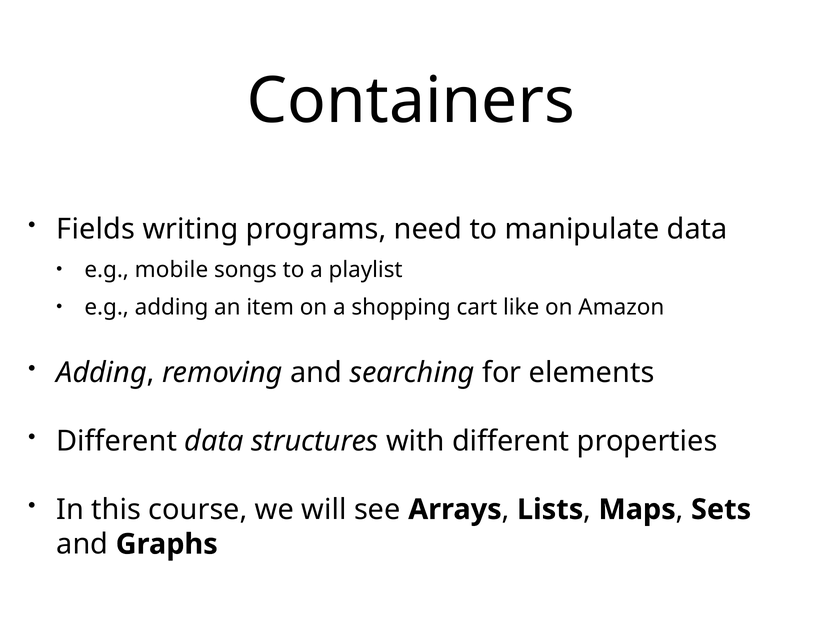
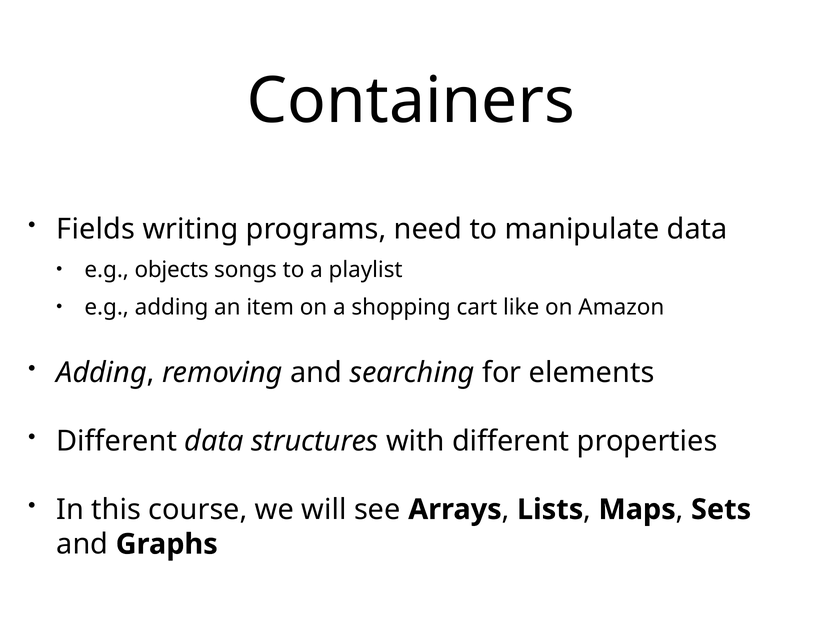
mobile: mobile -> objects
